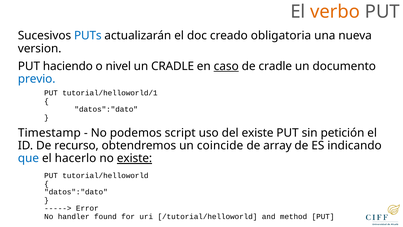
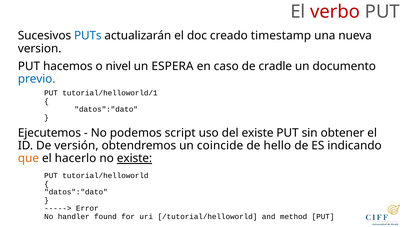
verbo colour: orange -> red
obligatoria: obligatoria -> timestamp
haciendo: haciendo -> hacemos
un CRADLE: CRADLE -> ESPERA
caso underline: present -> none
Timestamp: Timestamp -> Ejecutemos
petición: petición -> obtener
recurso: recurso -> versión
array: array -> hello
que colour: blue -> orange
